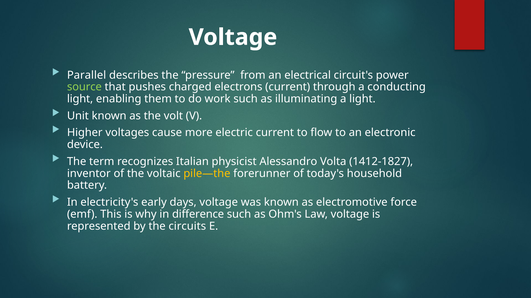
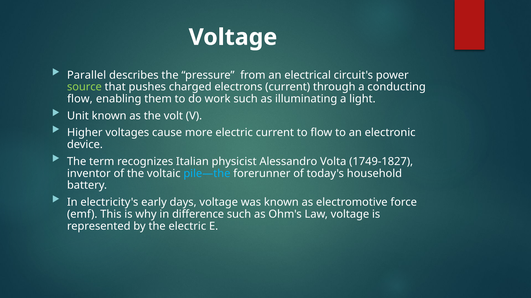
light at (80, 99): light -> flow
1412-1827: 1412-1827 -> 1749-1827
pile—the colour: yellow -> light blue
the circuits: circuits -> electric
